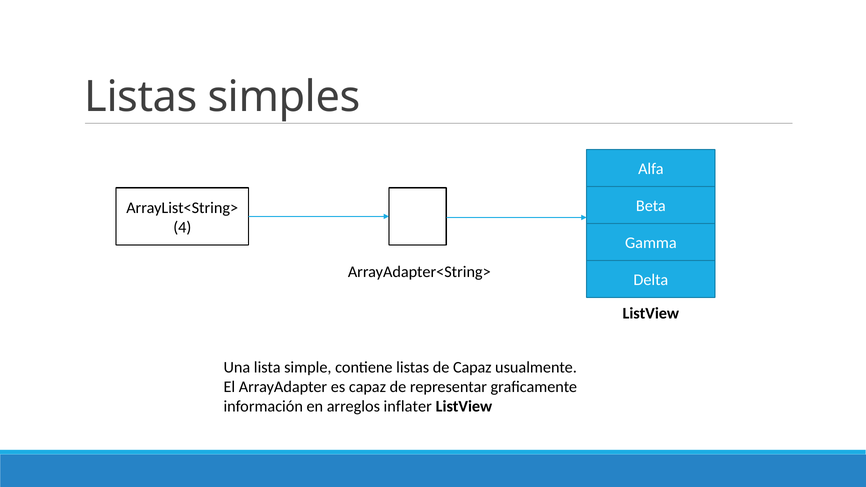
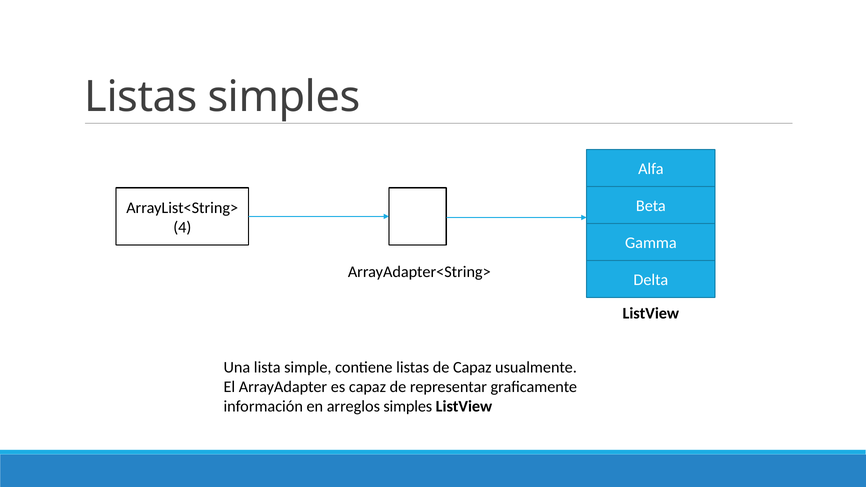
arreglos inflater: inflater -> simples
